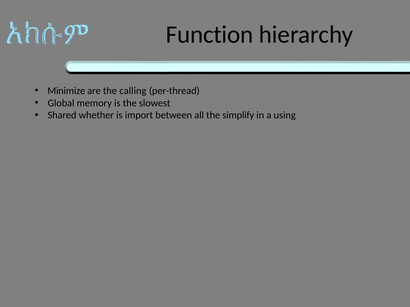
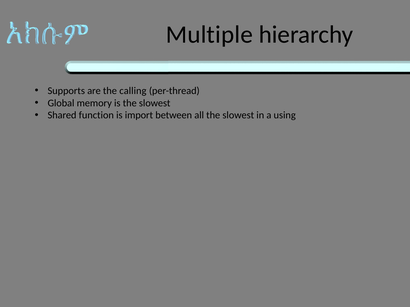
Function: Function -> Multiple
Minimize: Minimize -> Supports
whether: whether -> function
all the simplify: simplify -> slowest
